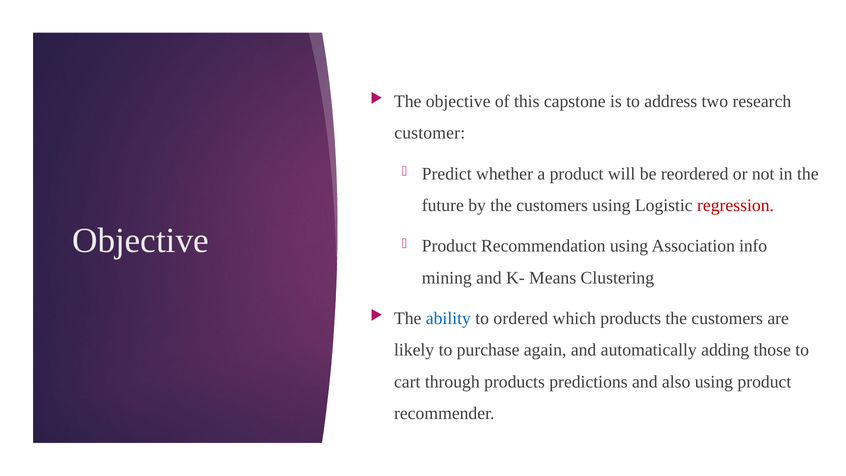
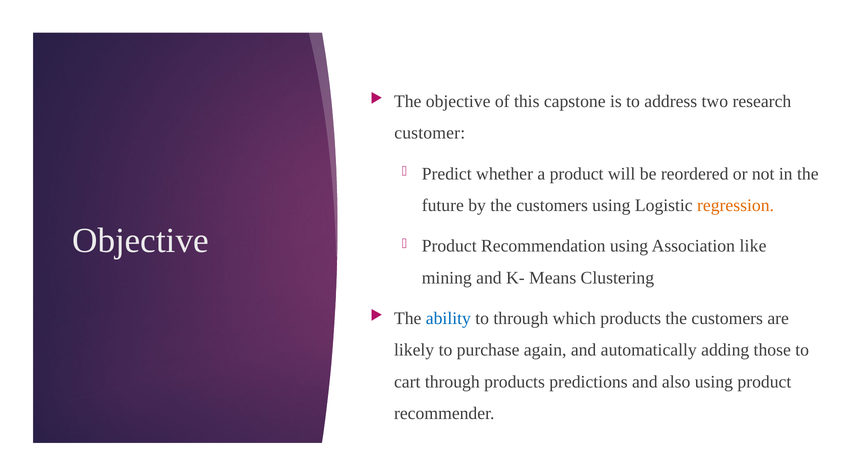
regression colour: red -> orange
info: info -> like
to ordered: ordered -> through
